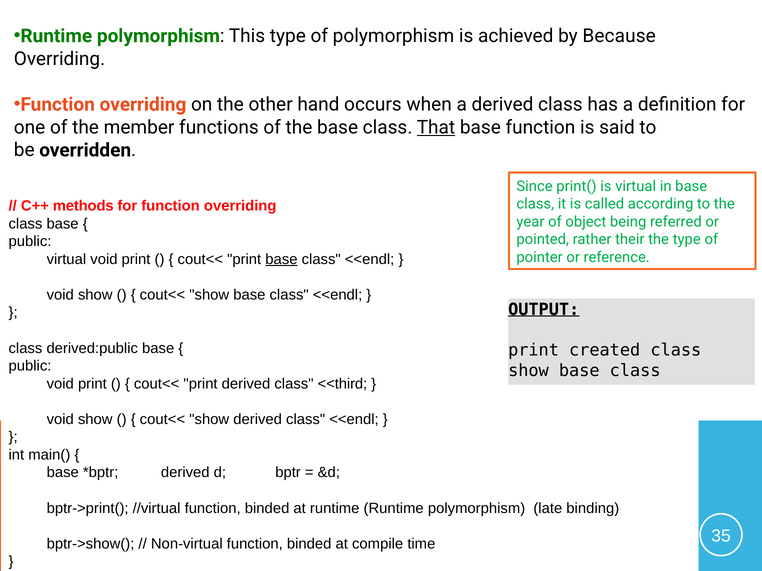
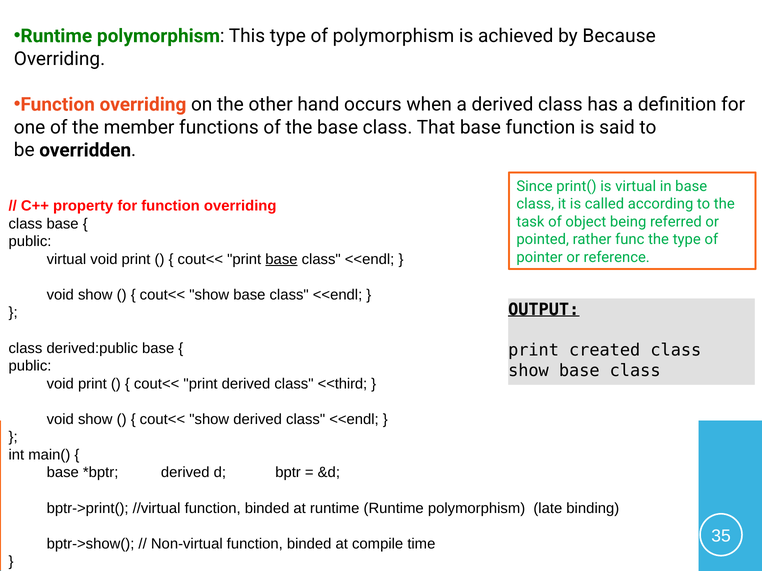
That underline: present -> none
methods: methods -> property
year: year -> task
their: their -> func
